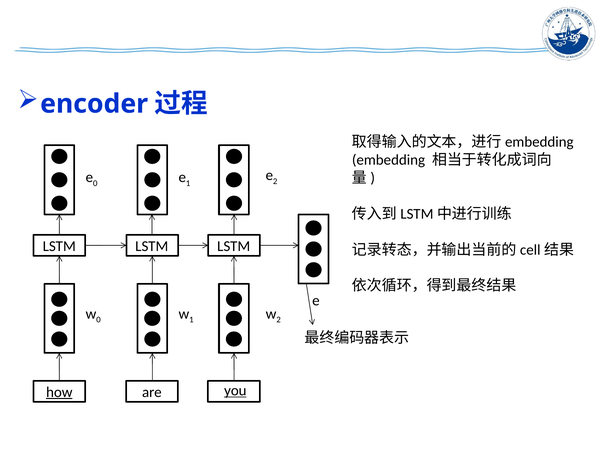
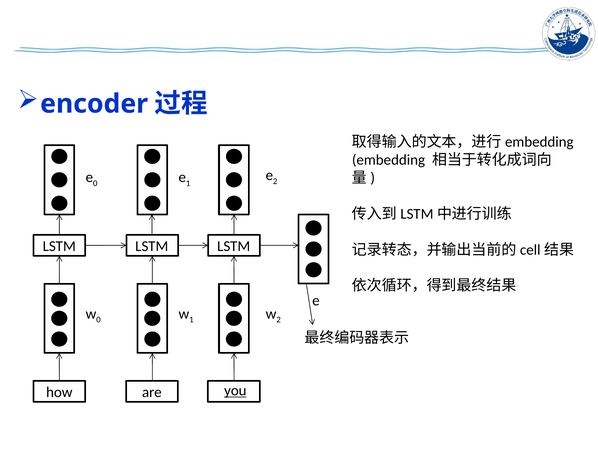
how underline: present -> none
